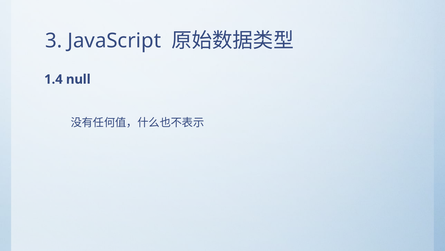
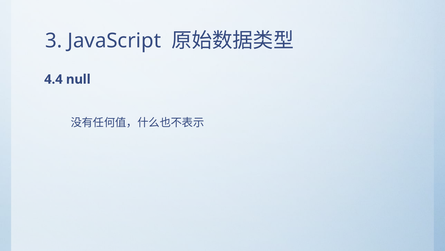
1.4: 1.4 -> 4.4
